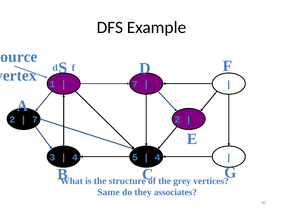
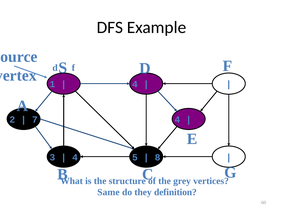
7 at (135, 84): 7 -> 4
7 2: 2 -> 4
4 at (158, 157): 4 -> 8
associates: associates -> definition
